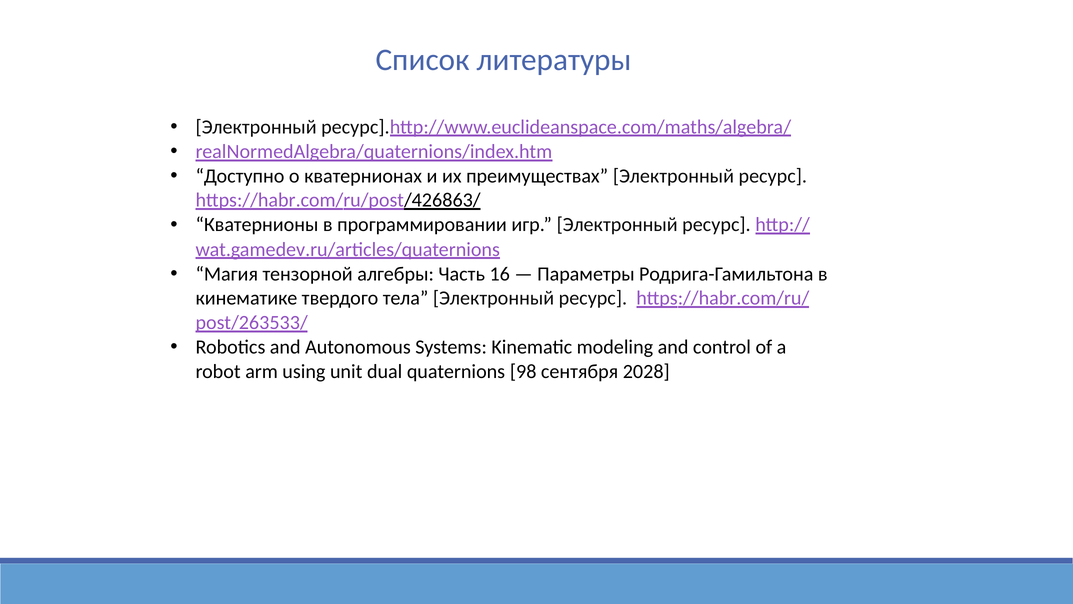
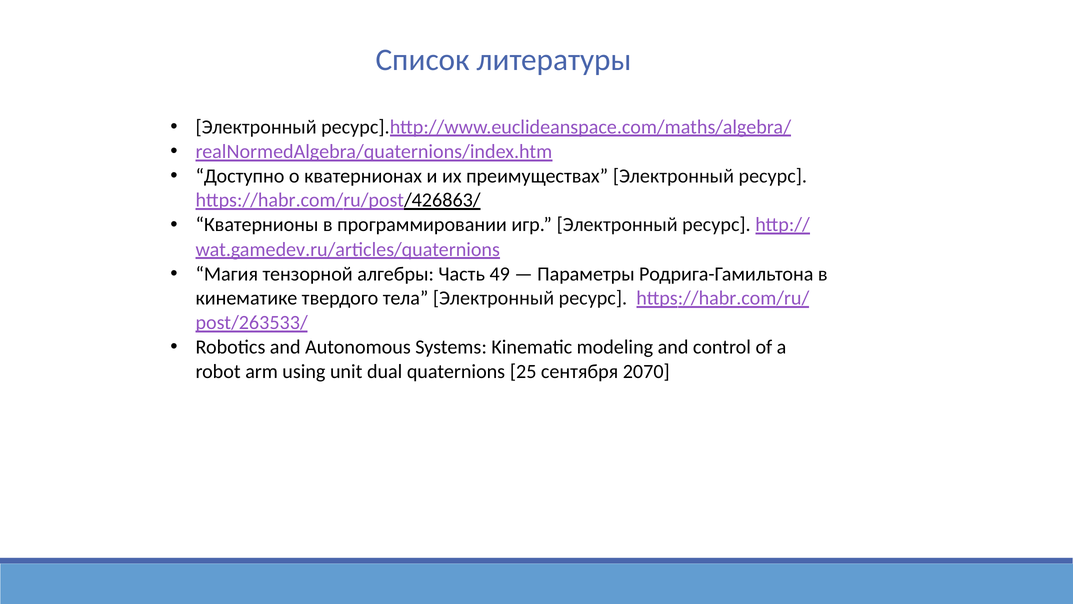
16: 16 -> 49
98: 98 -> 25
2028: 2028 -> 2070
